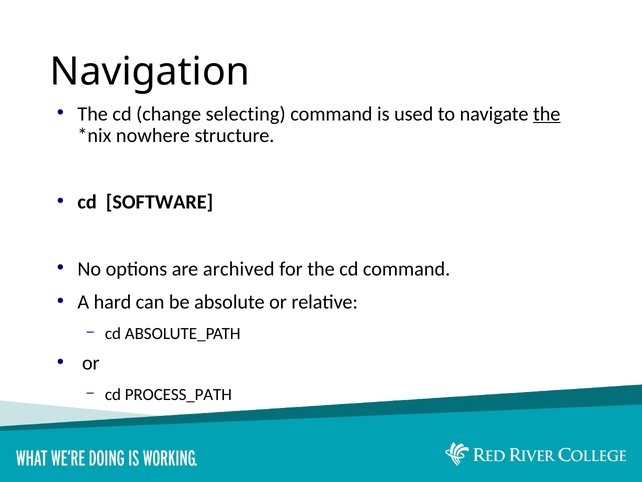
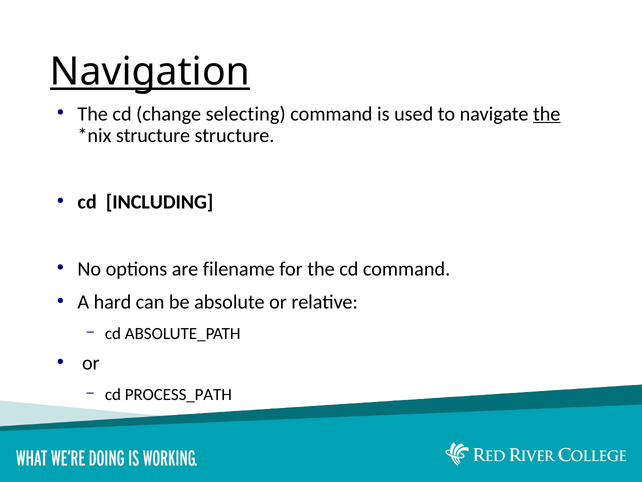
Navigation underline: none -> present
nowhere at (153, 136): nowhere -> structure
SOFTWARE: SOFTWARE -> INCLUDING
archived: archived -> filename
